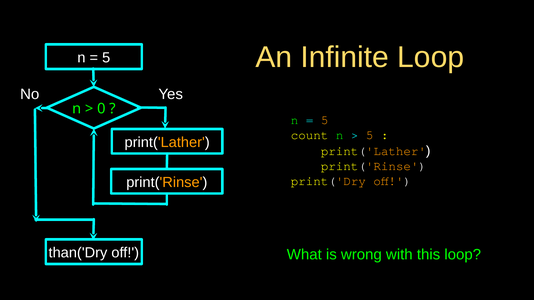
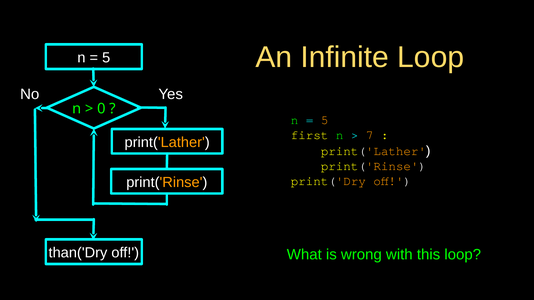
count: count -> first
5 at (370, 135): 5 -> 7
